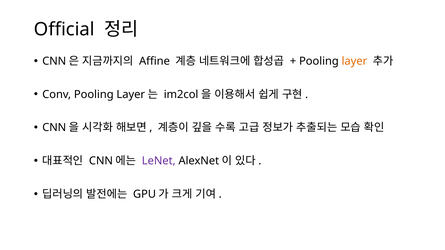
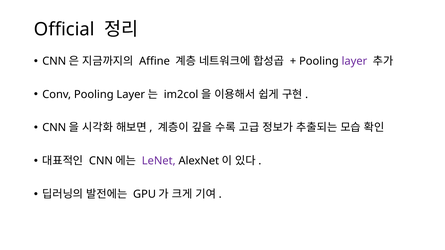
layer at (354, 61) colour: orange -> purple
